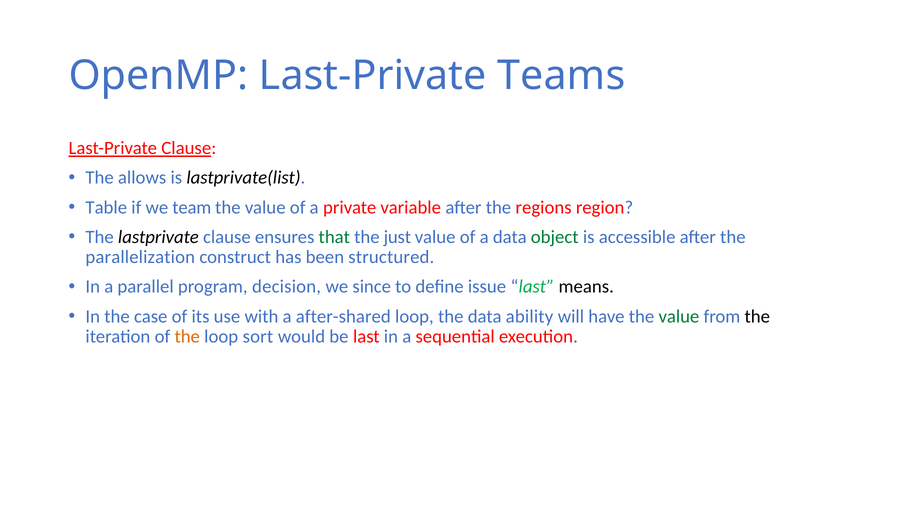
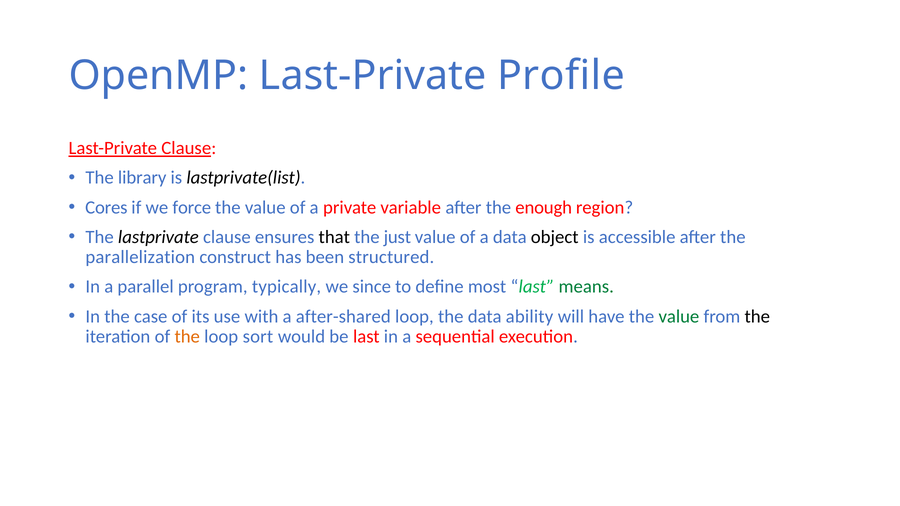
Teams: Teams -> Profile
allows: allows -> library
Table: Table -> Cores
team: team -> force
regions: regions -> enough
that colour: green -> black
object colour: green -> black
decision: decision -> typically
issue: issue -> most
means colour: black -> green
